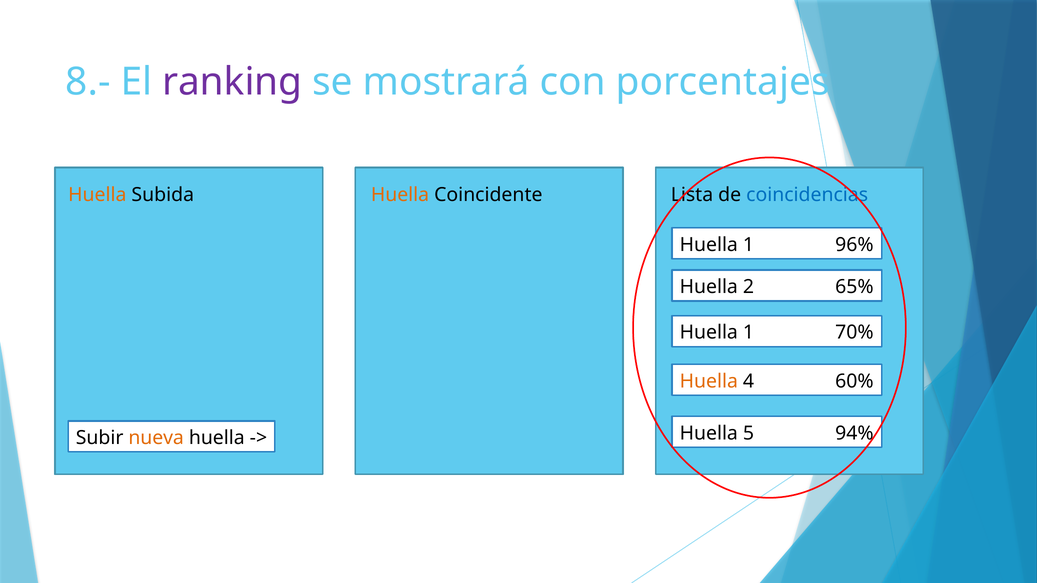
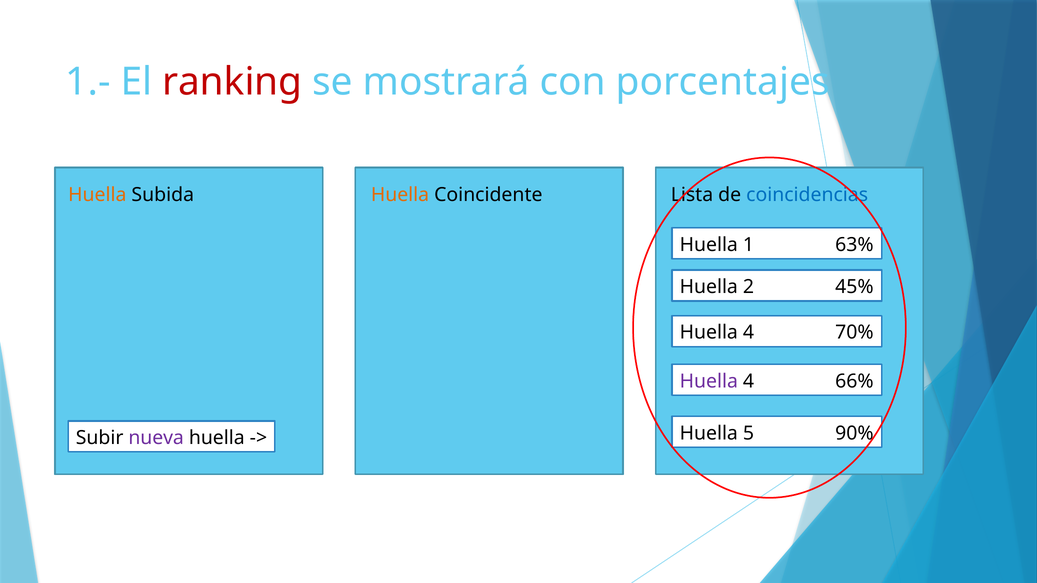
8.-: 8.- -> 1.-
ranking colour: purple -> red
96%: 96% -> 63%
65%: 65% -> 45%
1 at (749, 333): 1 -> 4
Huella at (709, 381) colour: orange -> purple
60%: 60% -> 66%
94%: 94% -> 90%
nueva colour: orange -> purple
